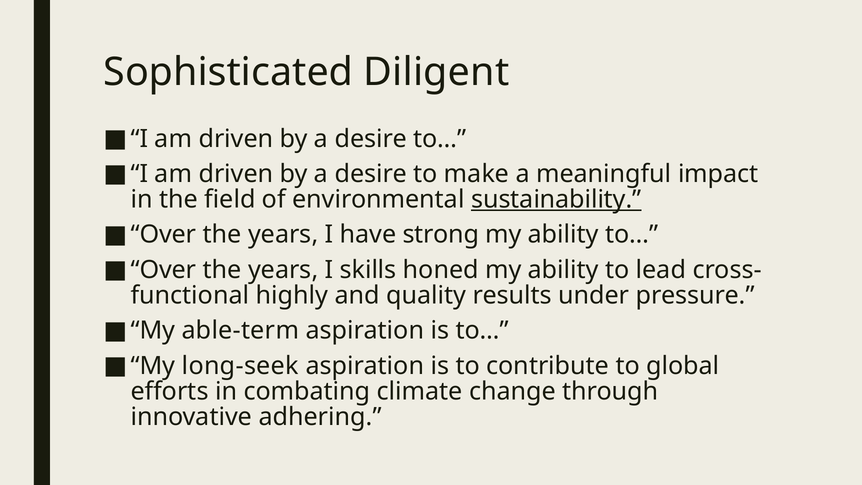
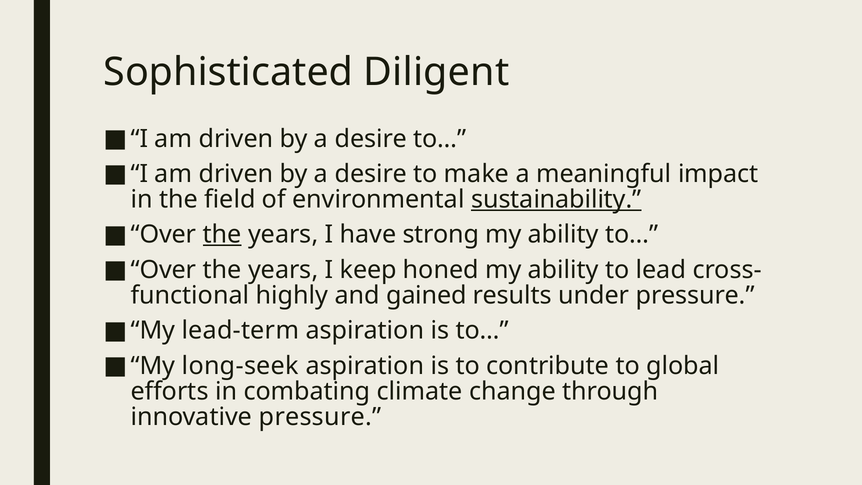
the at (222, 235) underline: none -> present
skills: skills -> keep
quality: quality -> gained
able-term: able-term -> lead-term
innovative adhering: adhering -> pressure
